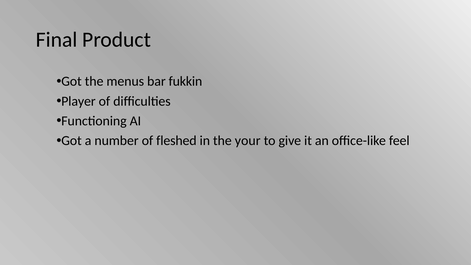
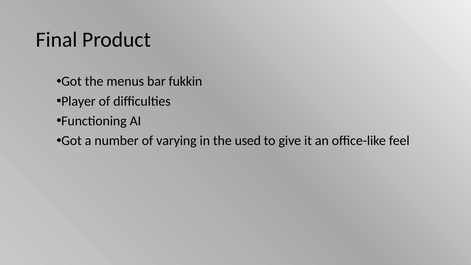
fleshed: fleshed -> varying
your: your -> used
